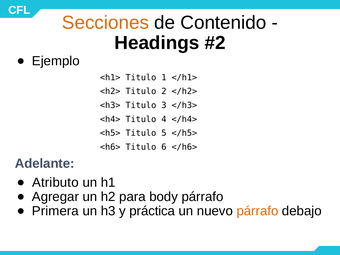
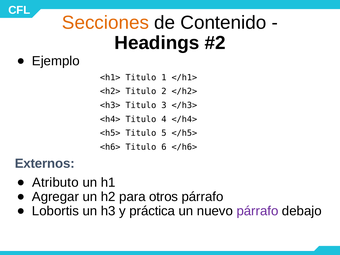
Adelante: Adelante -> Externos
body: body -> otros
Primera: Primera -> Lobortis
párrafo at (257, 211) colour: orange -> purple
